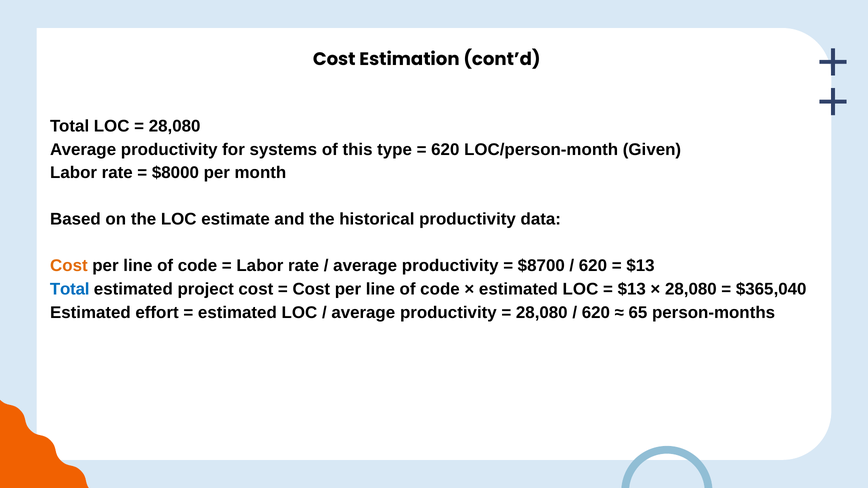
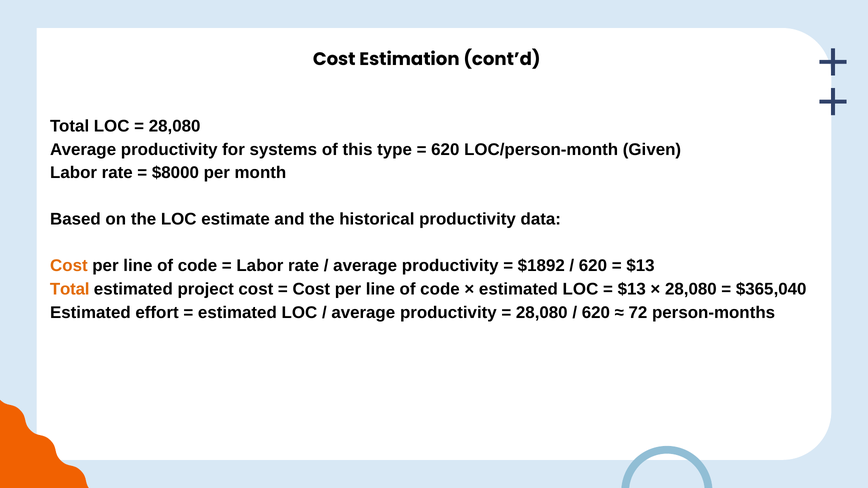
$8700: $8700 -> $1892
Total at (70, 289) colour: blue -> orange
65: 65 -> 72
